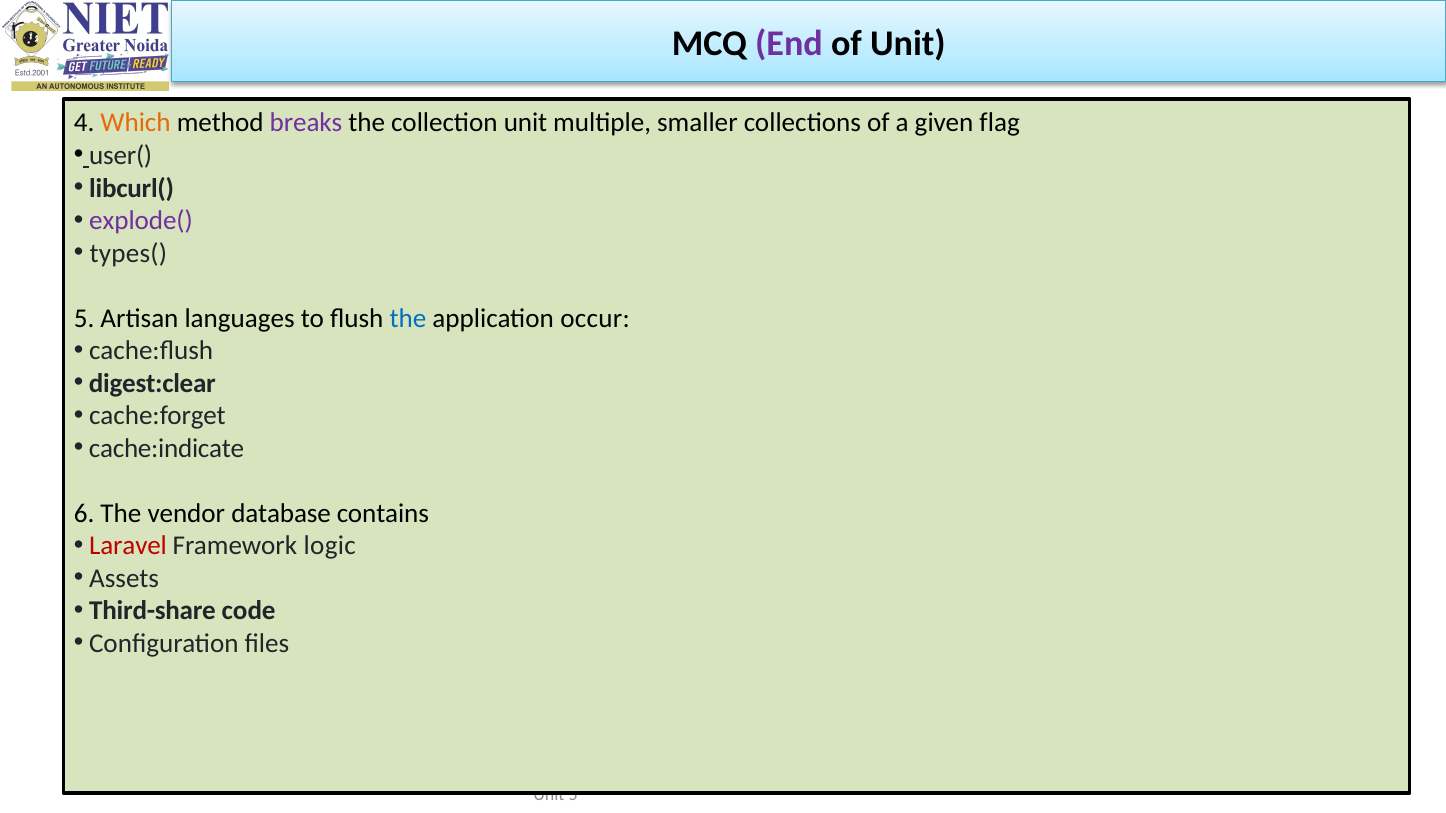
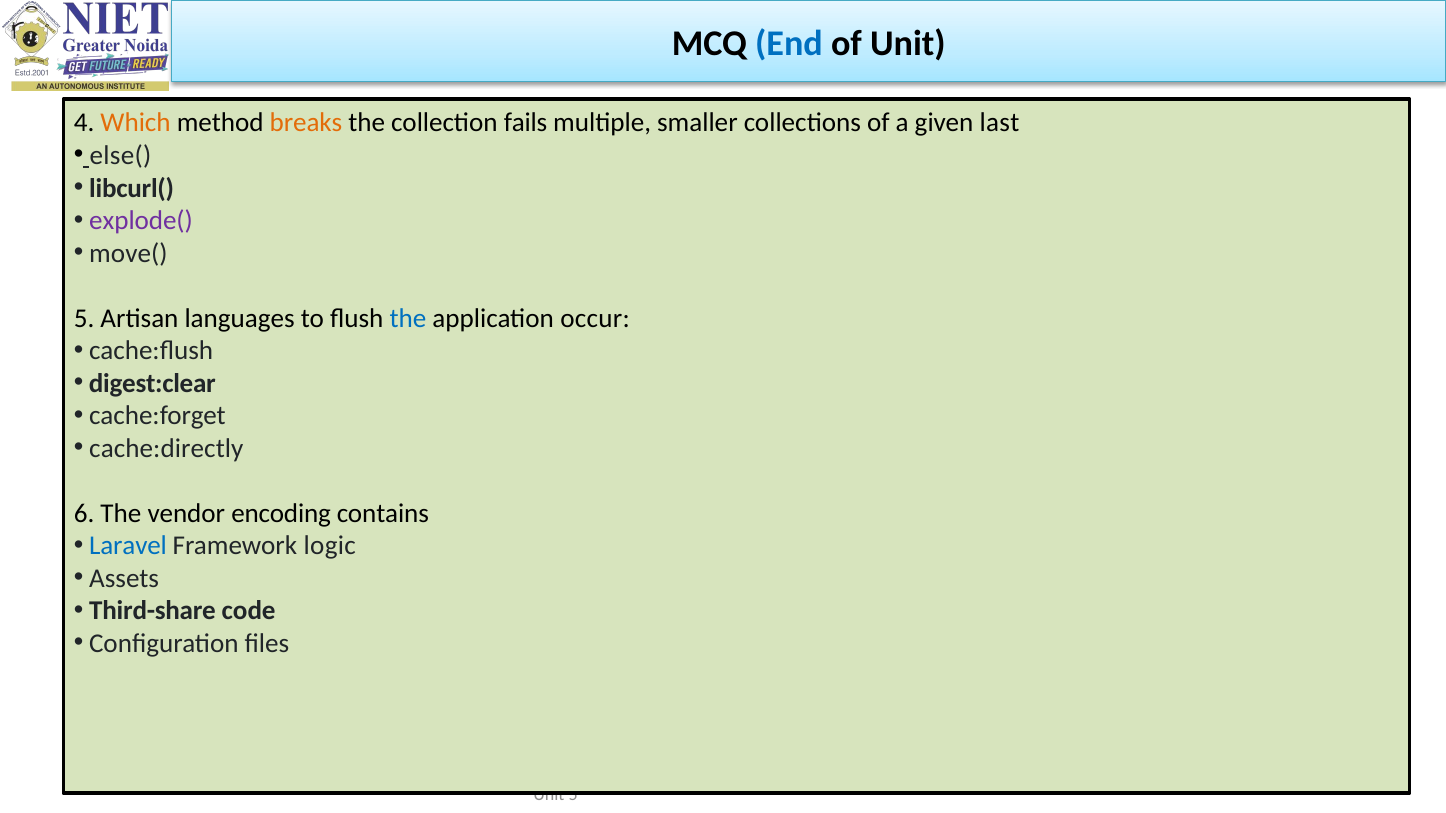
End colour: purple -> blue
breaks colour: purple -> orange
collection unit: unit -> fails
flag: flag -> last
user(: user( -> else(
types(: types( -> move(
cache:indicate: cache:indicate -> cache:directly
database: database -> encoding
Laravel at (128, 546) colour: red -> blue
